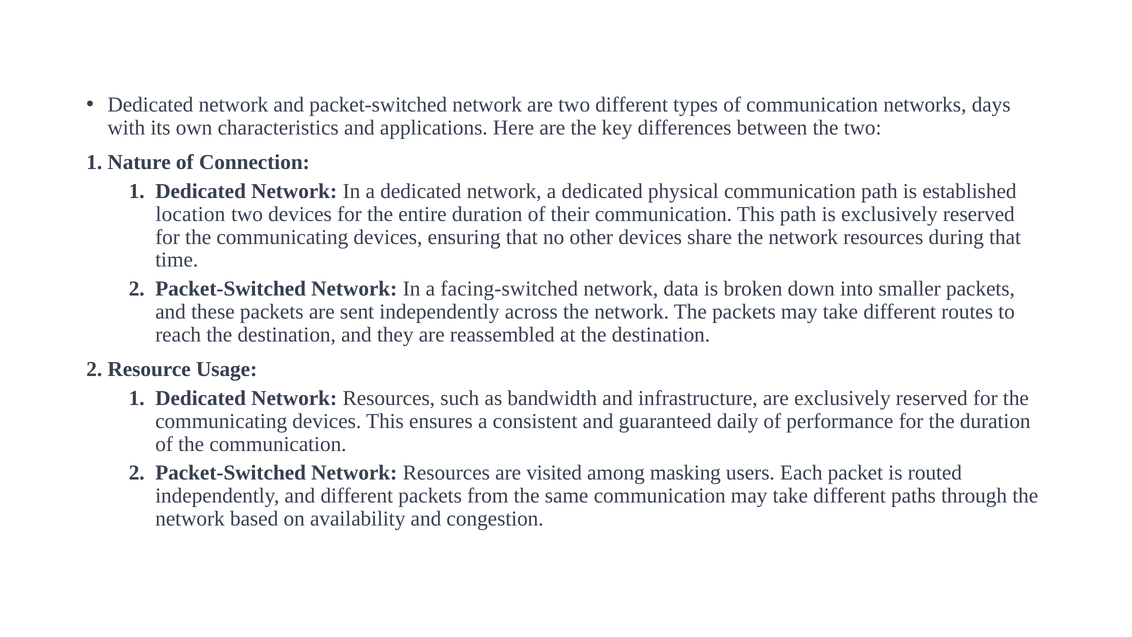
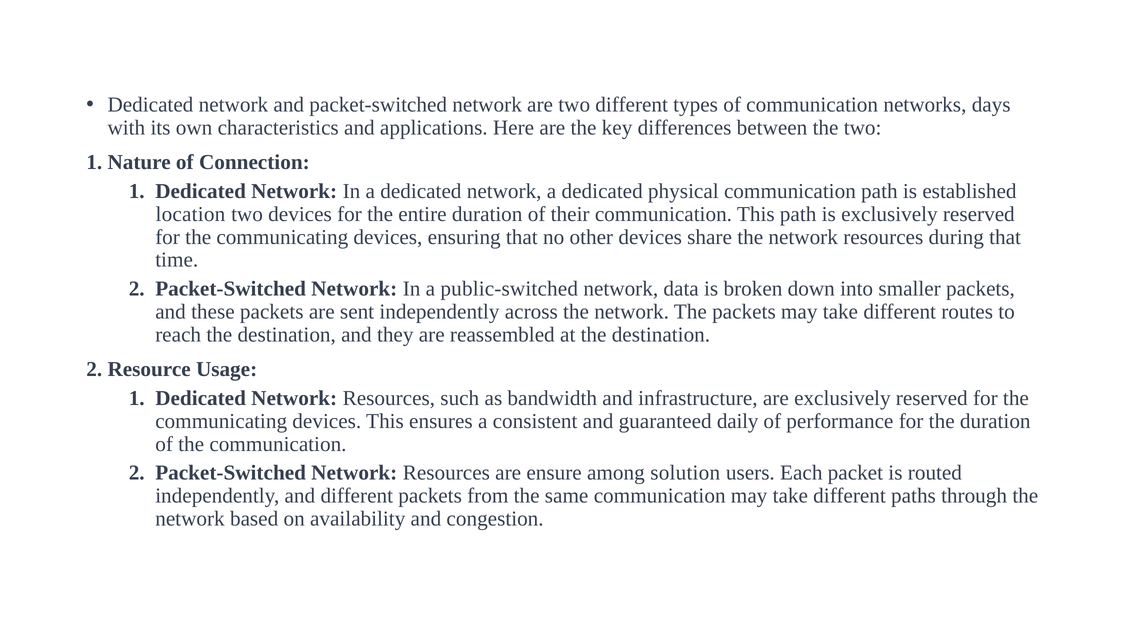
facing-switched: facing-switched -> public-switched
visited: visited -> ensure
masking: masking -> solution
